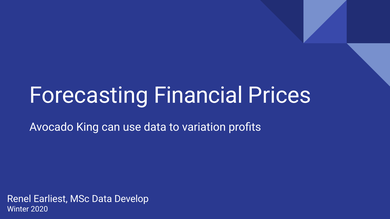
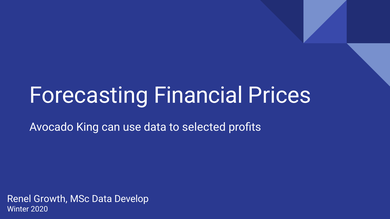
variation: variation -> selected
Earliest: Earliest -> Growth
